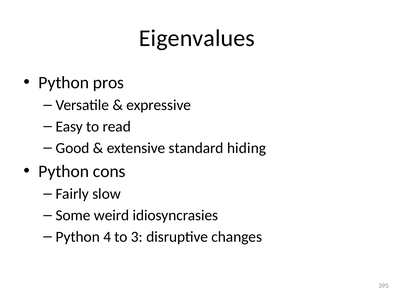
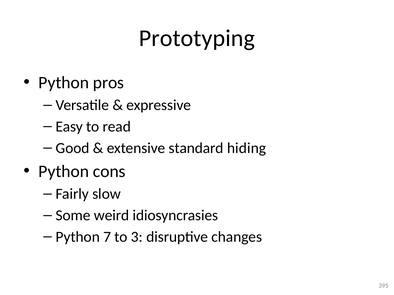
Eigenvalues: Eigenvalues -> Prototyping
4: 4 -> 7
